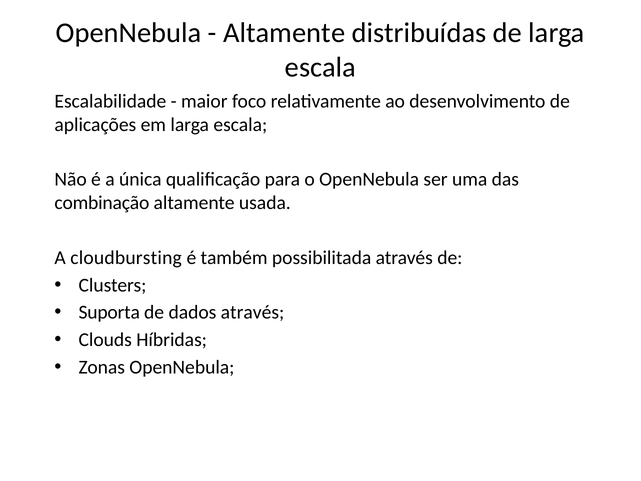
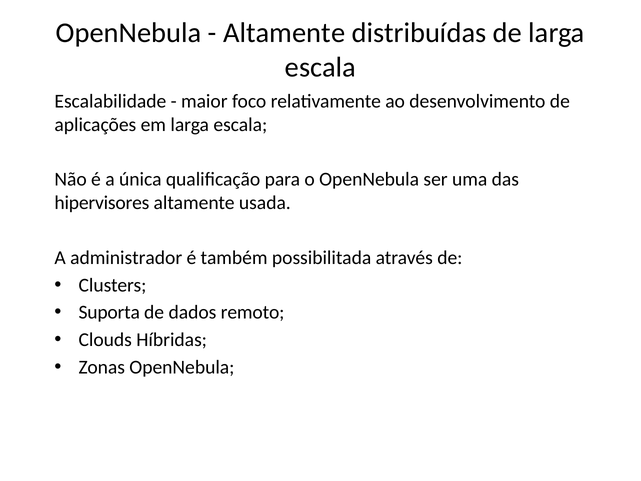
combinação: combinação -> hipervisores
cloudbursting: cloudbursting -> administrador
dados através: através -> remoto
